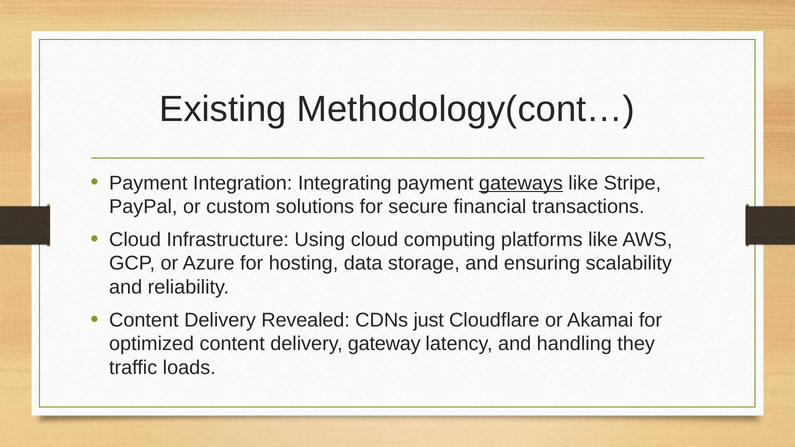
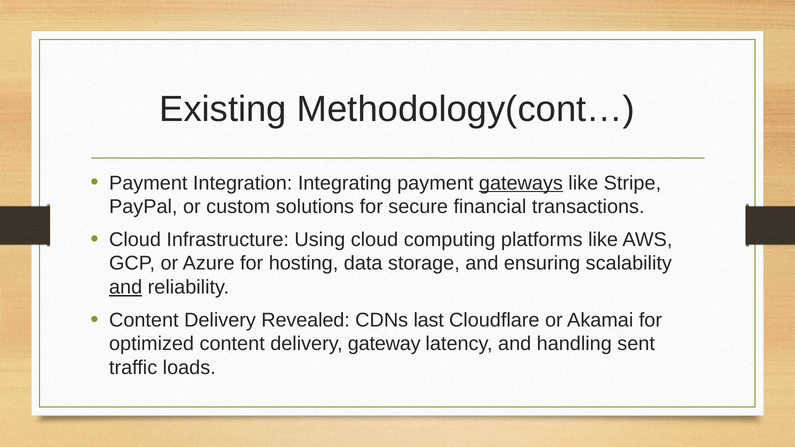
and at (126, 287) underline: none -> present
just: just -> last
they: they -> sent
